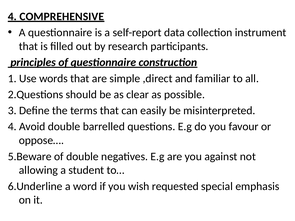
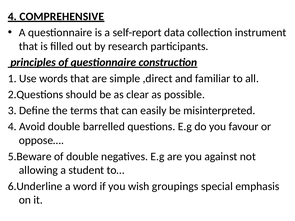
requested: requested -> groupings
